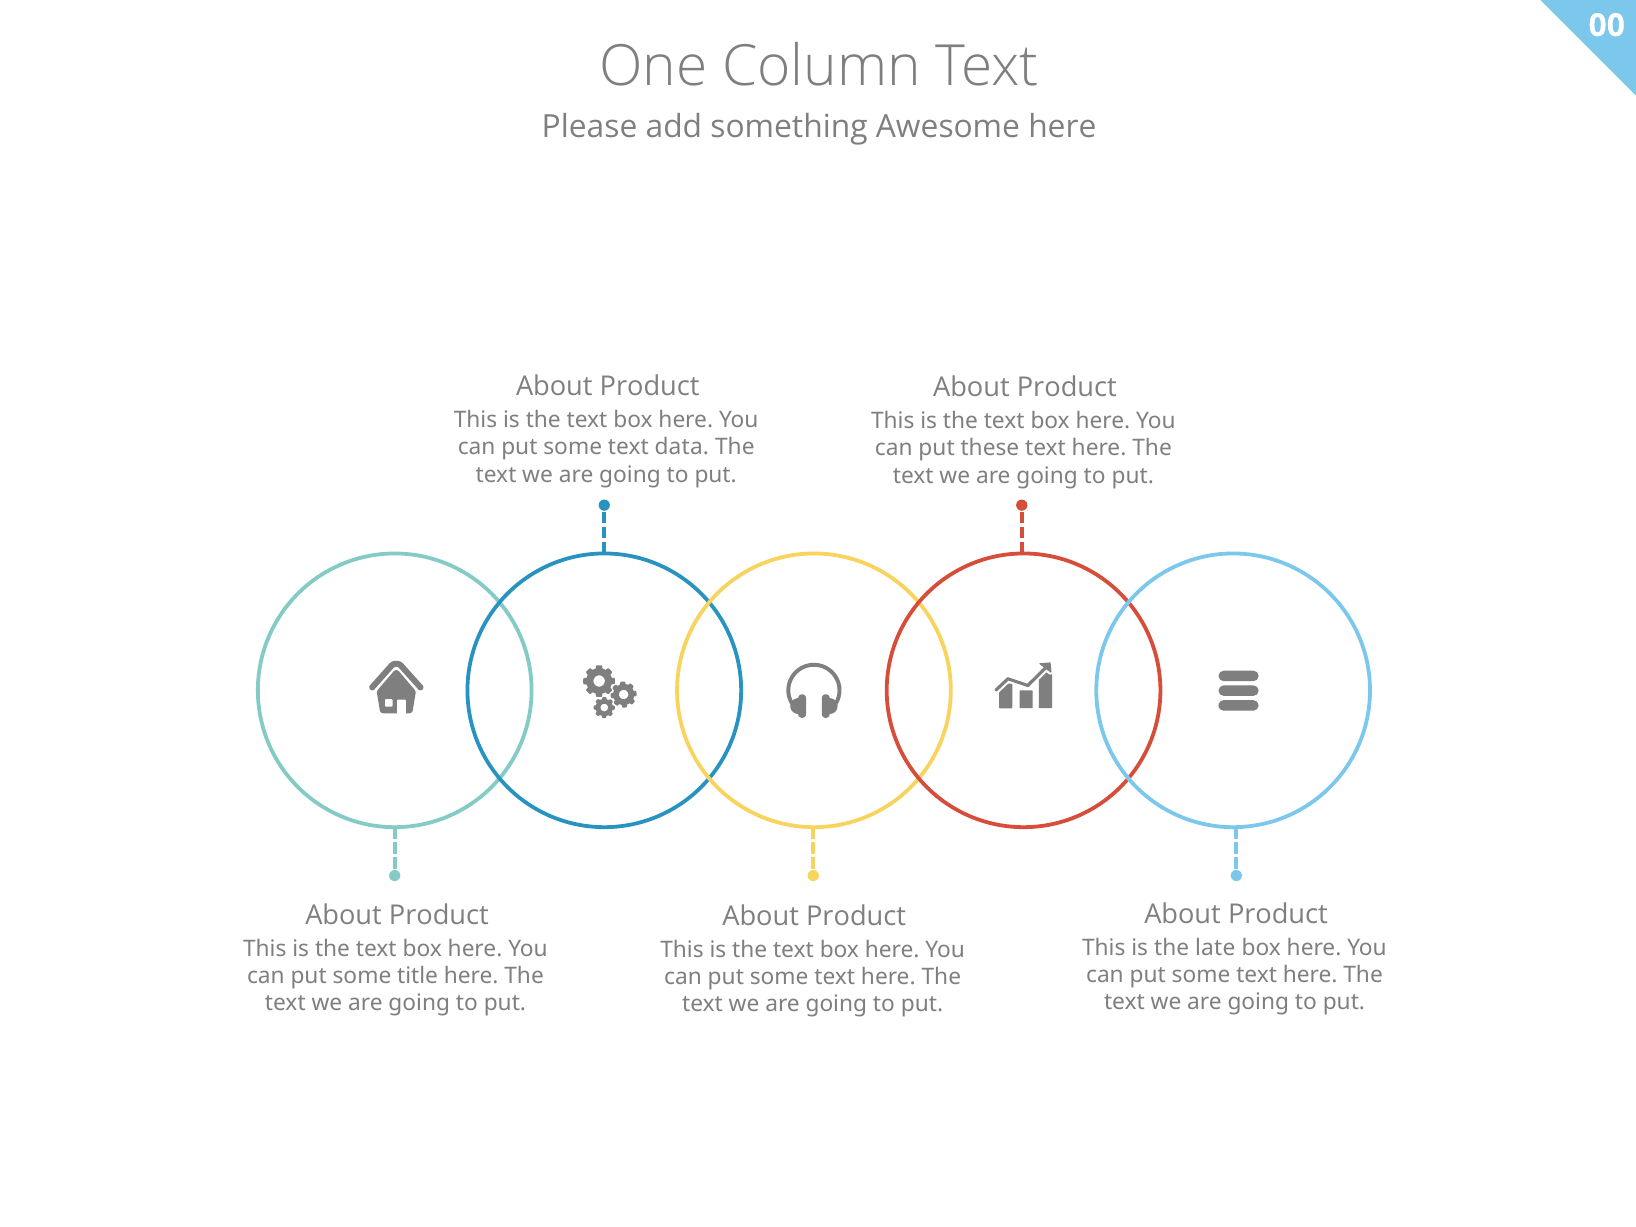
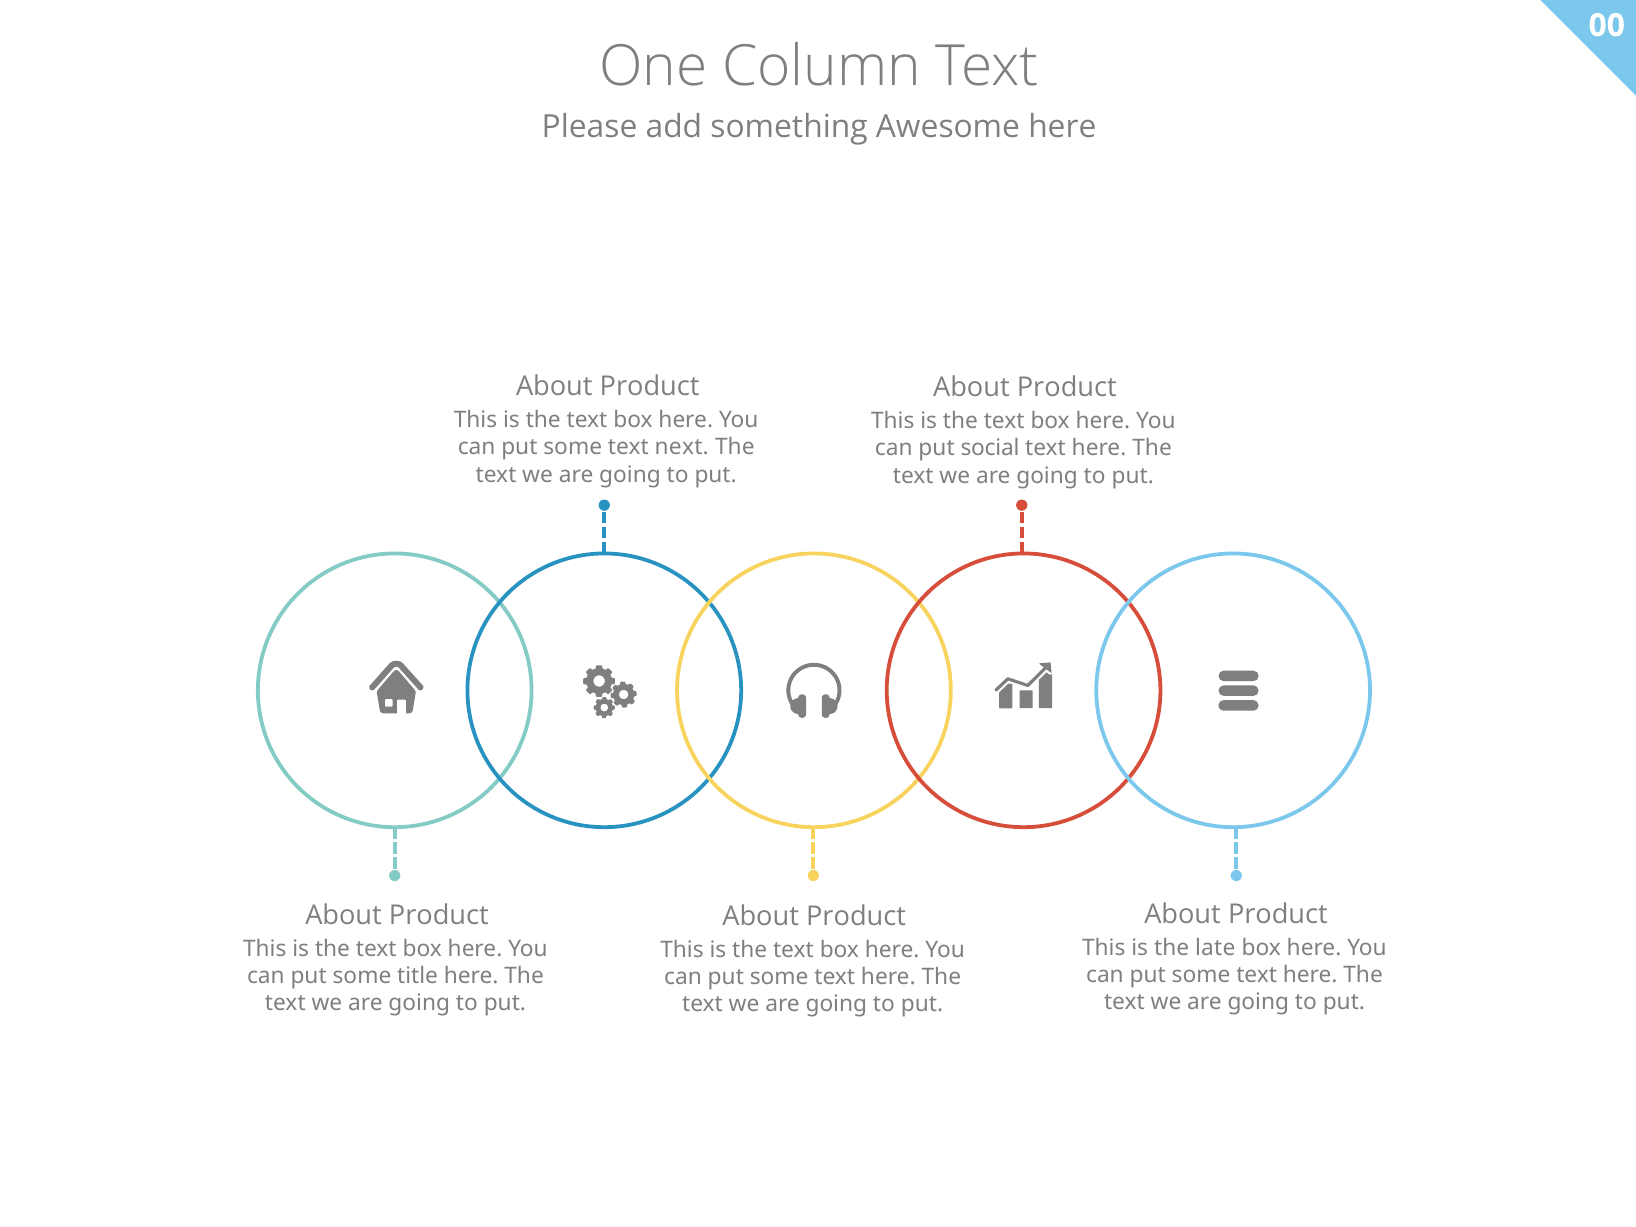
data: data -> next
these: these -> social
